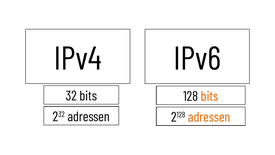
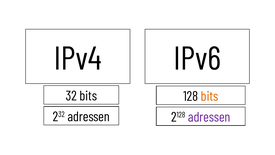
adressen at (209, 117) colour: orange -> purple
